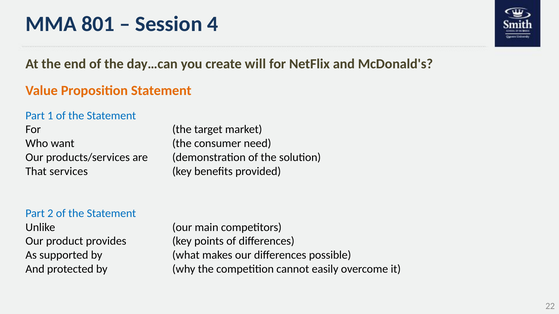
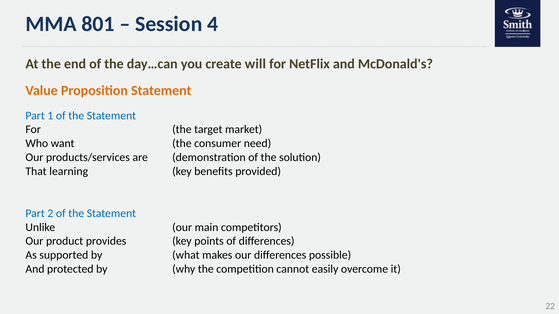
services: services -> learning
